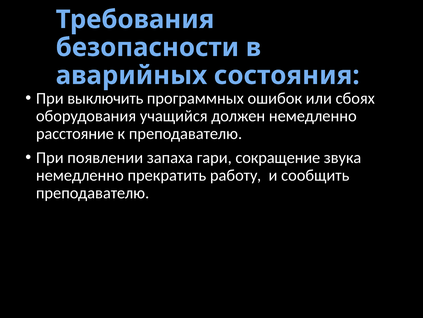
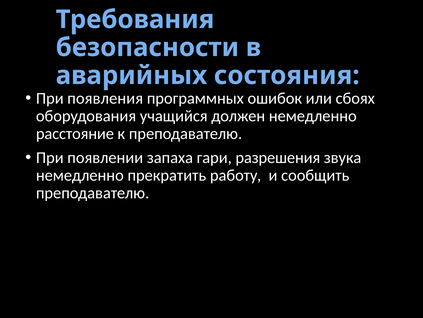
выключить: выключить -> появления
сокращение: сокращение -> разрешения
